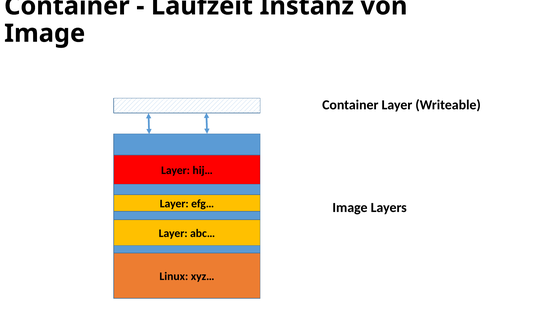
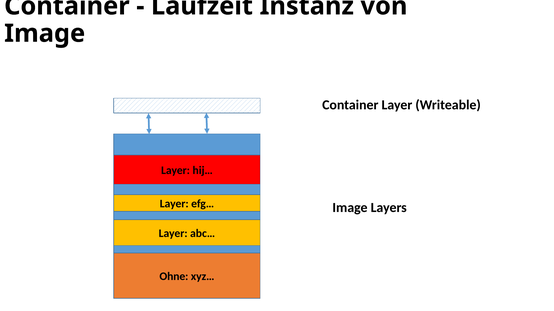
Linux: Linux -> Ohne
